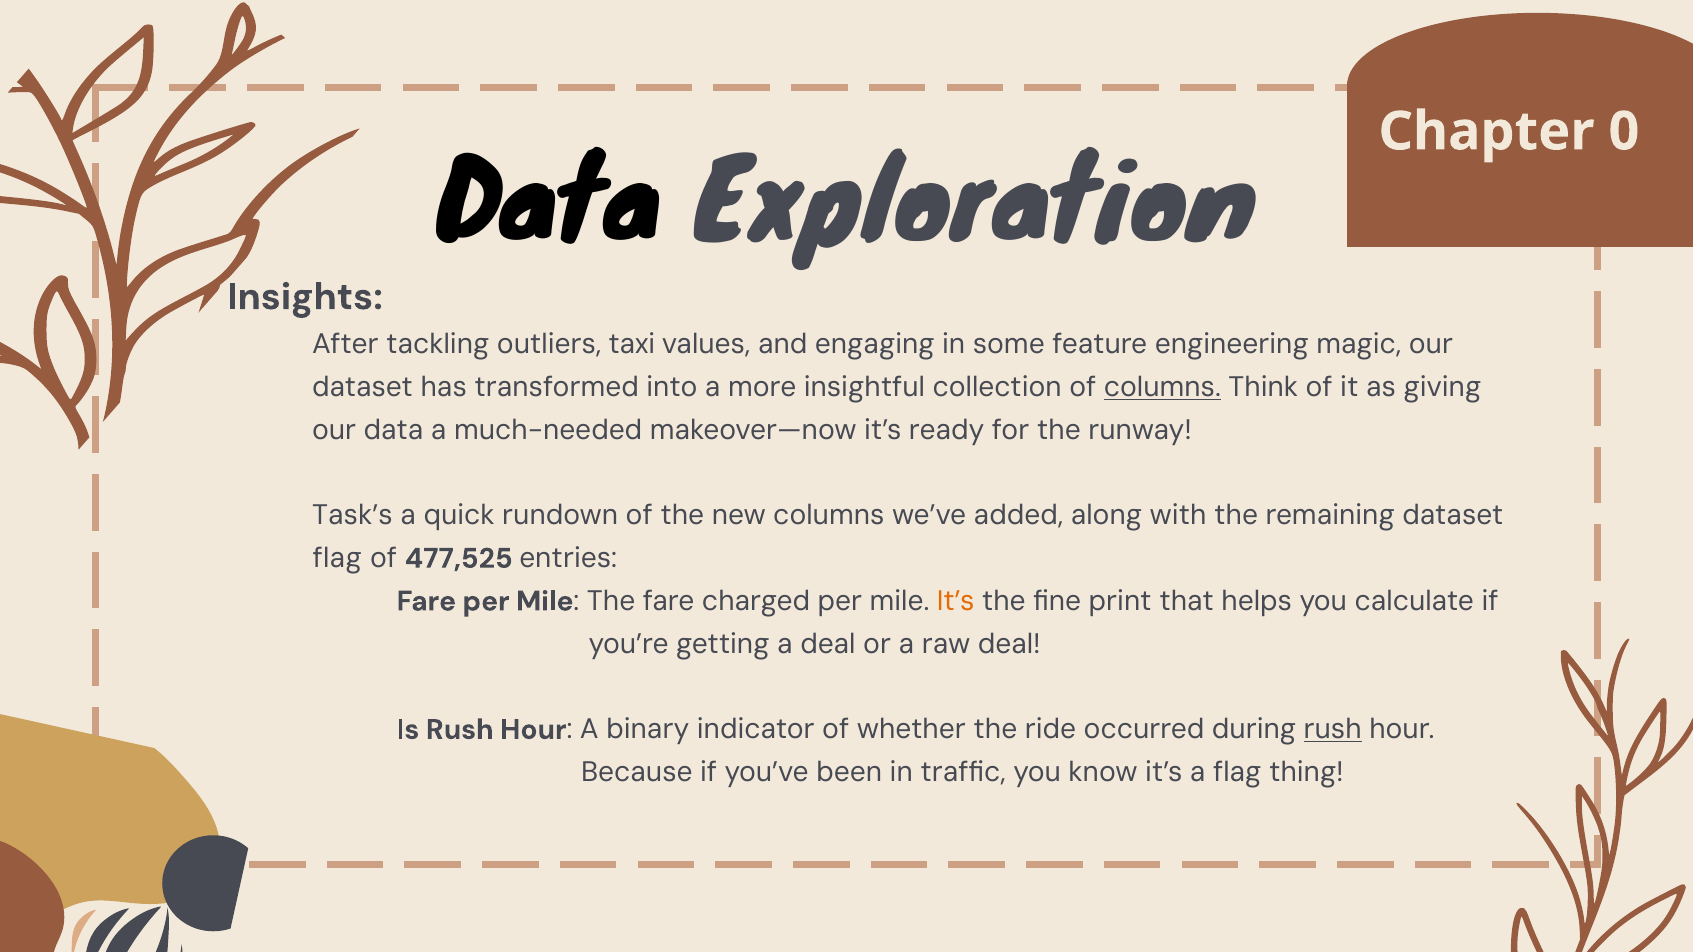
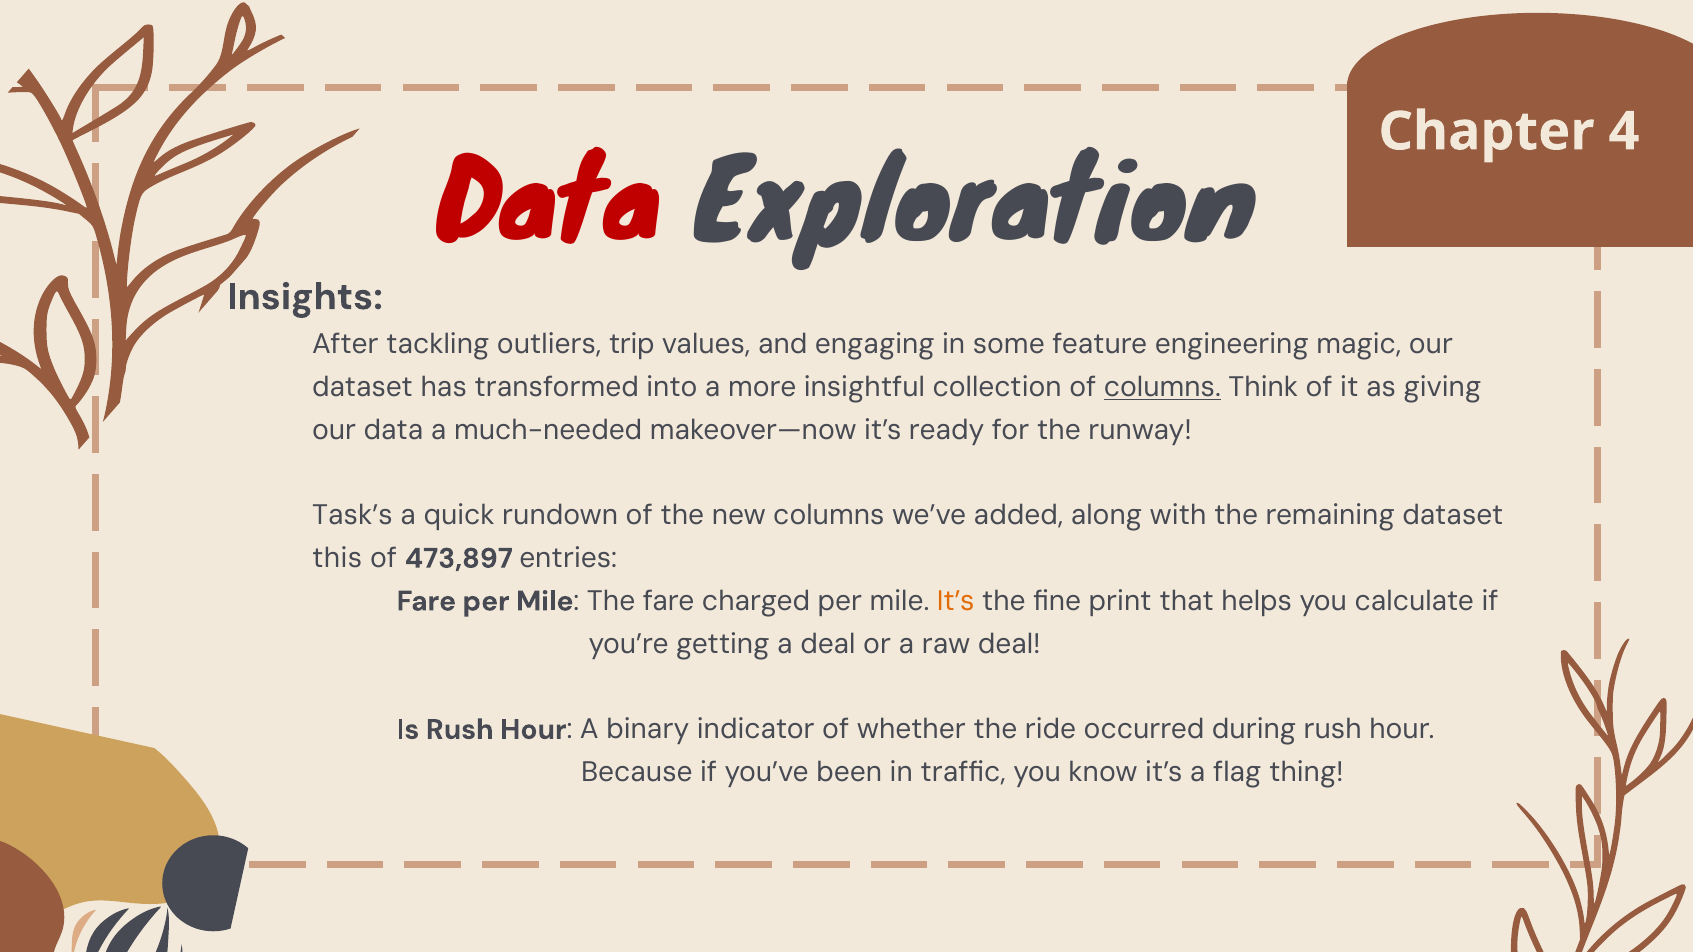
0: 0 -> 4
Data at (548, 200) colour: black -> red
taxi: taxi -> trip
flag at (337, 559): flag -> this
477,525: 477,525 -> 473,897
rush at (1333, 730) underline: present -> none
